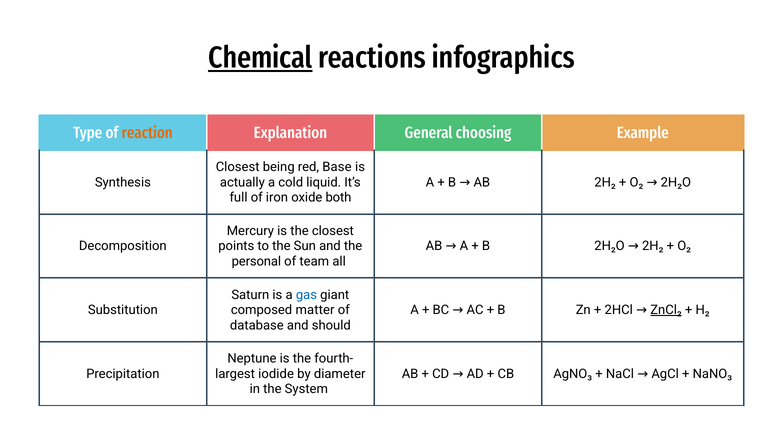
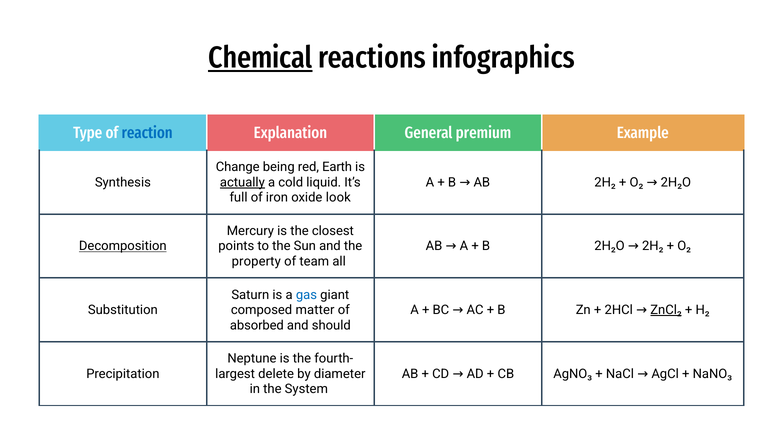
reaction colour: orange -> blue
choosing: choosing -> premium
Closest at (238, 167): Closest -> Change
Base: Base -> Earth
actually underline: none -> present
both: both -> look
Decomposition underline: none -> present
personal: personal -> property
database: database -> absorbed
iodide: iodide -> delete
